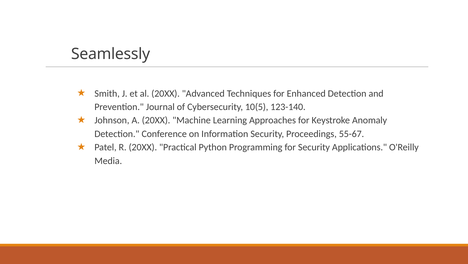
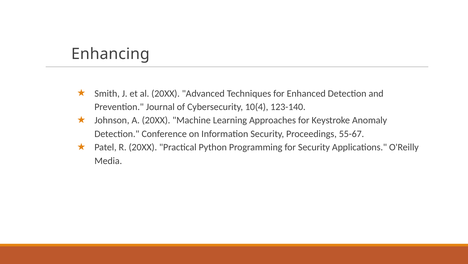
Seamlessly: Seamlessly -> Enhancing
10(5: 10(5 -> 10(4
